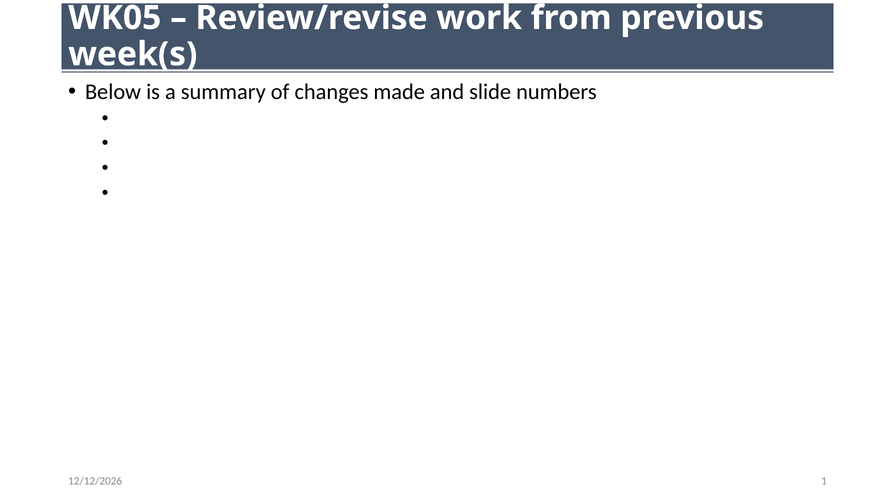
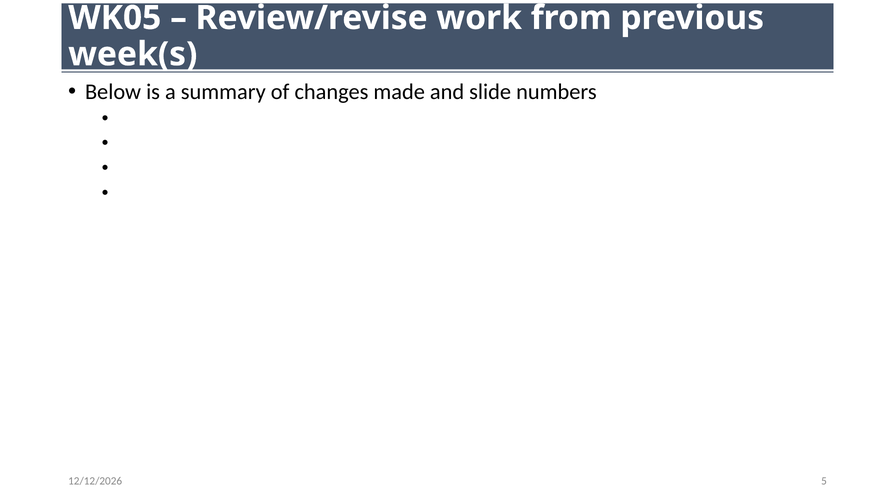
1: 1 -> 5
